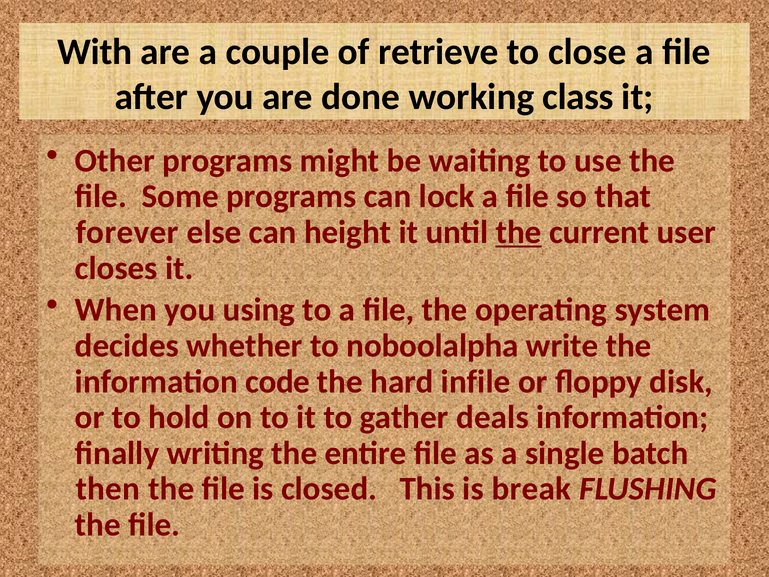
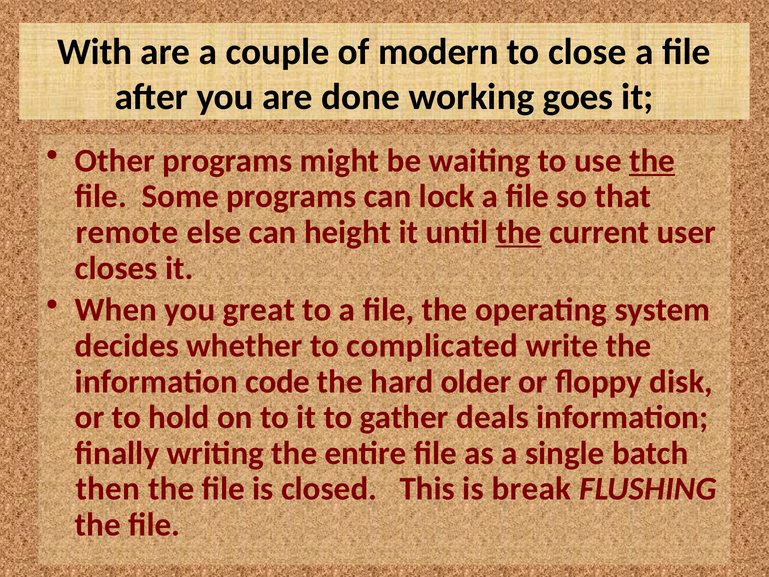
retrieve: retrieve -> modern
class: class -> goes
the at (652, 161) underline: none -> present
forever: forever -> remote
using: using -> great
noboolalpha: noboolalpha -> complicated
infile: infile -> older
